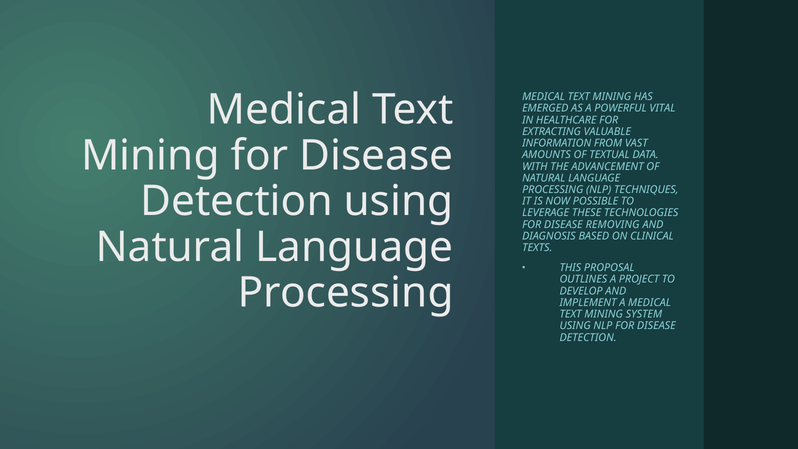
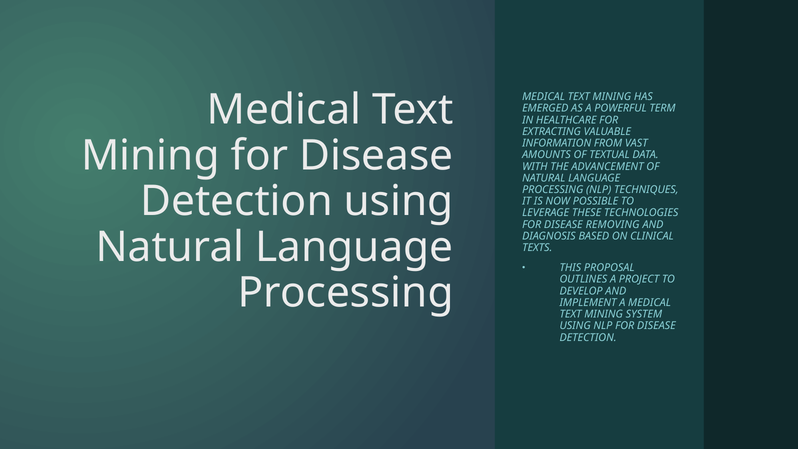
VITAL: VITAL -> TERM
